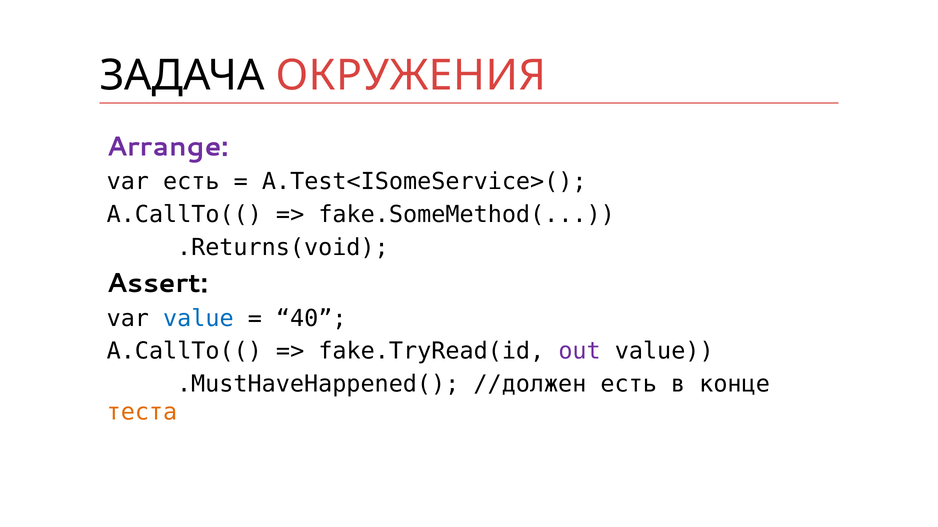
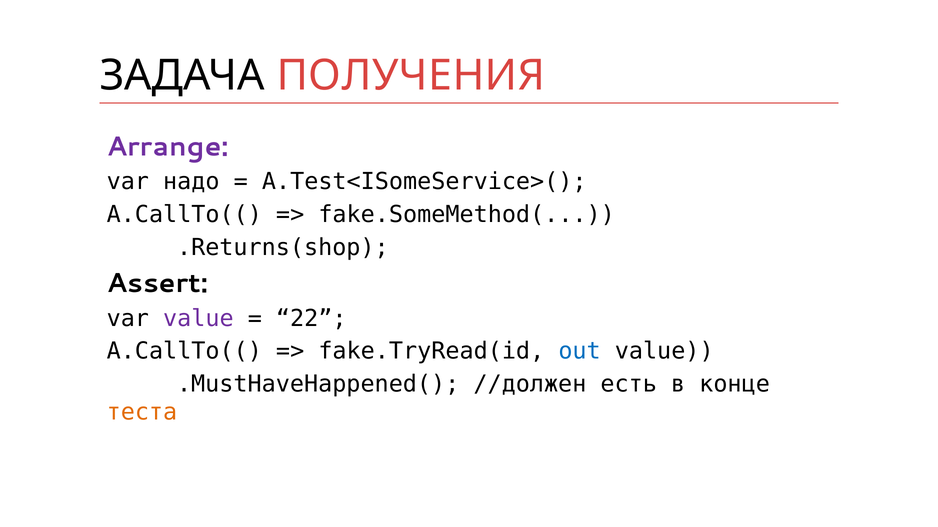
ОКРУЖЕНИЯ: ОКРУЖЕНИЯ -> ПОЛУЧЕНИЯ
var есть: есть -> надо
.Returns(void: .Returns(void -> .Returns(shop
value at (198, 319) colour: blue -> purple
40: 40 -> 22
out colour: purple -> blue
